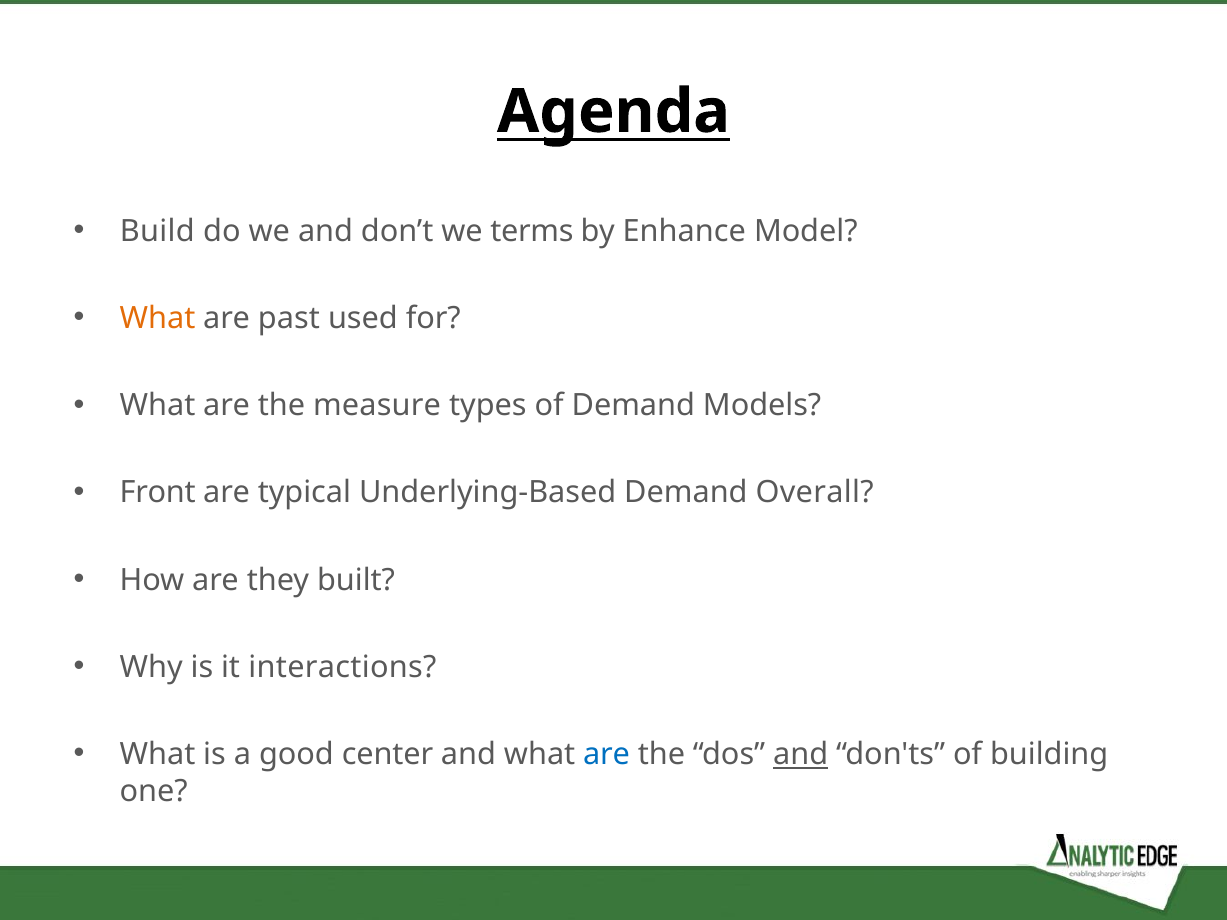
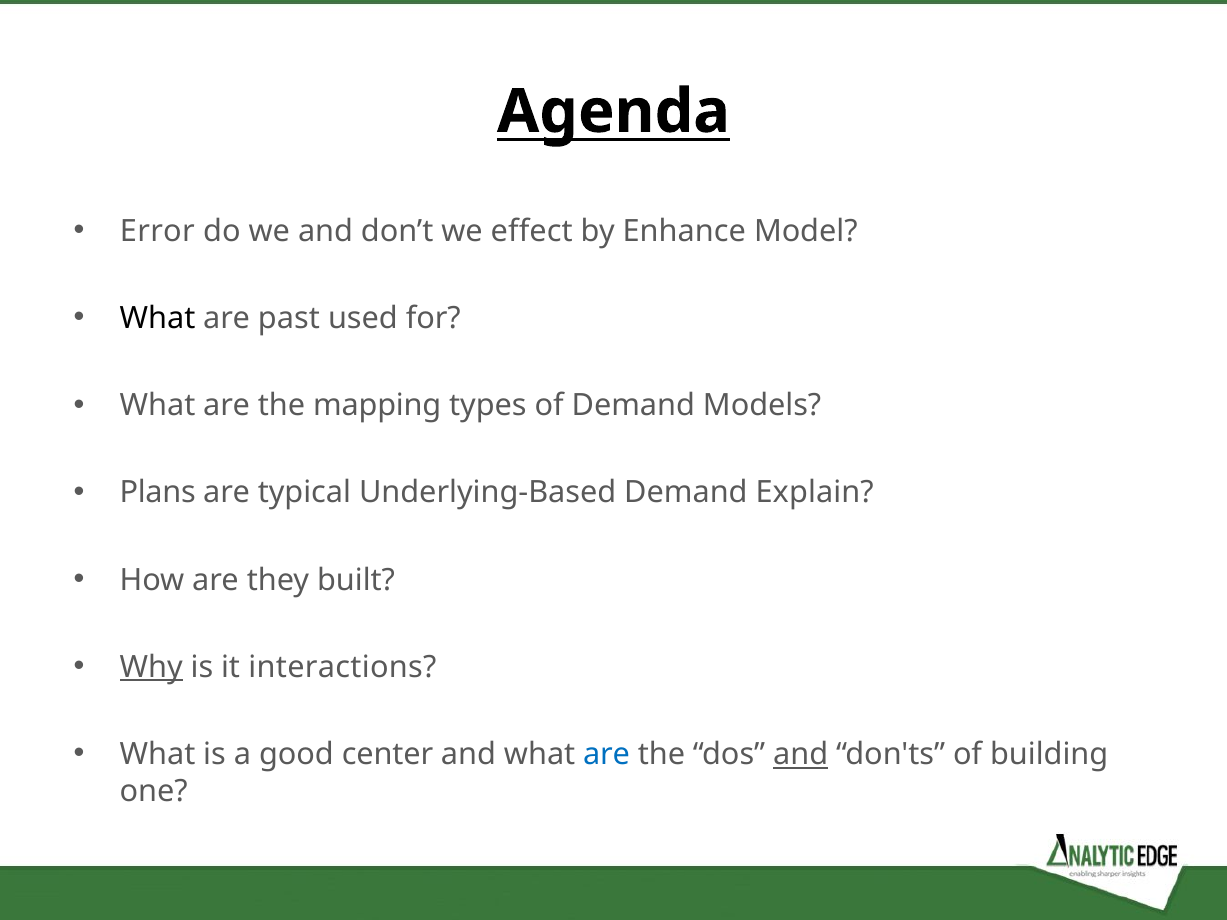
Build: Build -> Error
terms: terms -> effect
What at (158, 318) colour: orange -> black
measure: measure -> mapping
Front: Front -> Plans
Overall: Overall -> Explain
Why underline: none -> present
